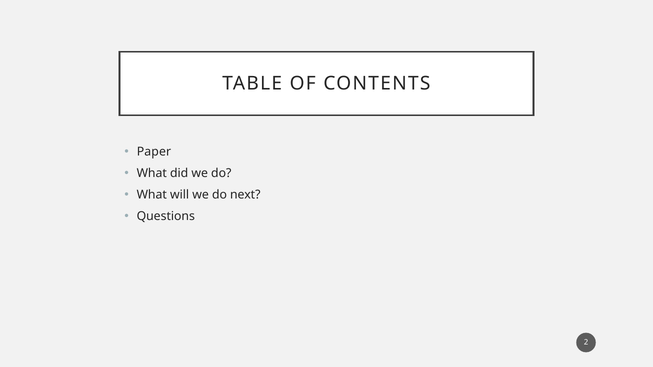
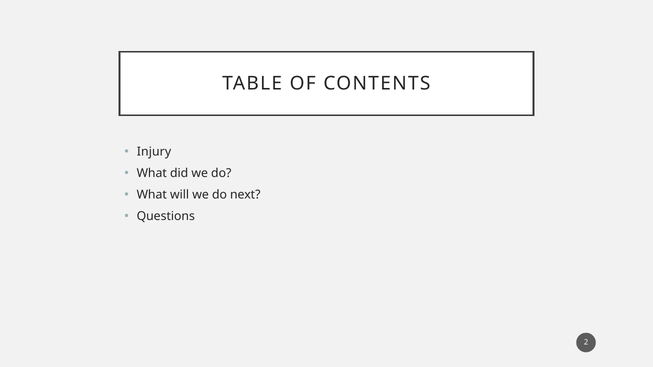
Paper: Paper -> Injury
